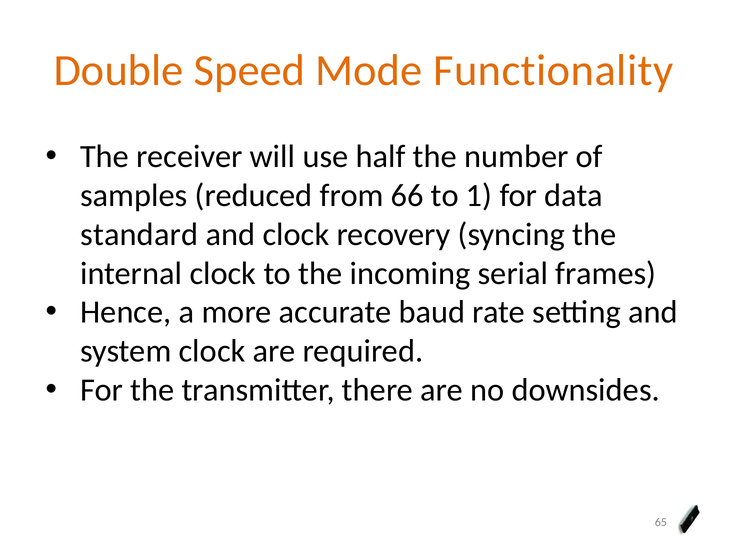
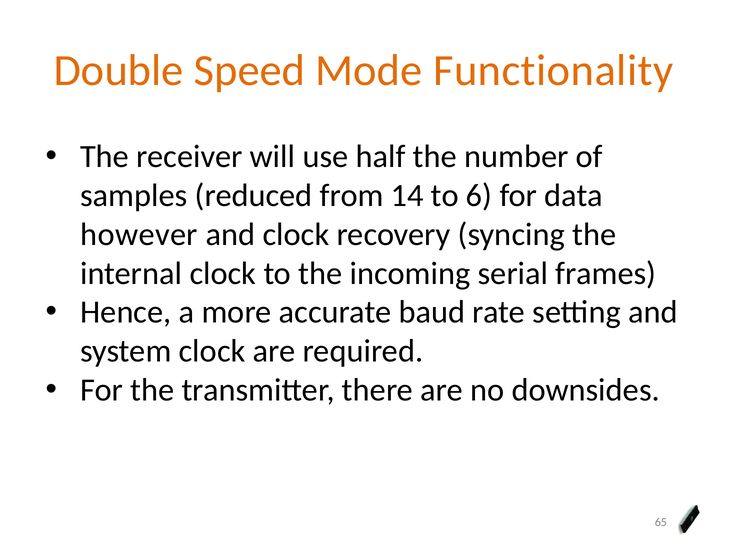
66: 66 -> 14
1: 1 -> 6
standard: standard -> however
